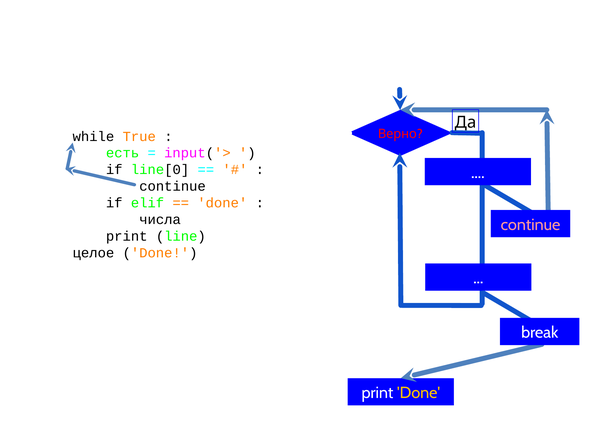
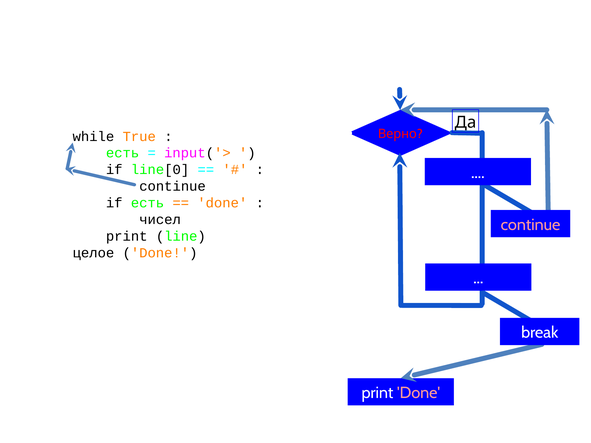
if elif: elif -> есть
числа: числа -> чисел
Done at (419, 393) colour: yellow -> pink
